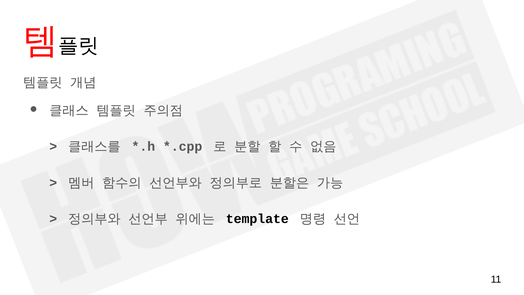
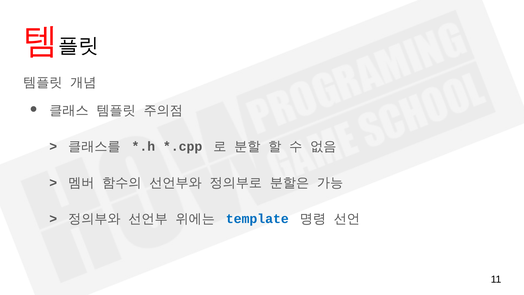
template colour: black -> blue
